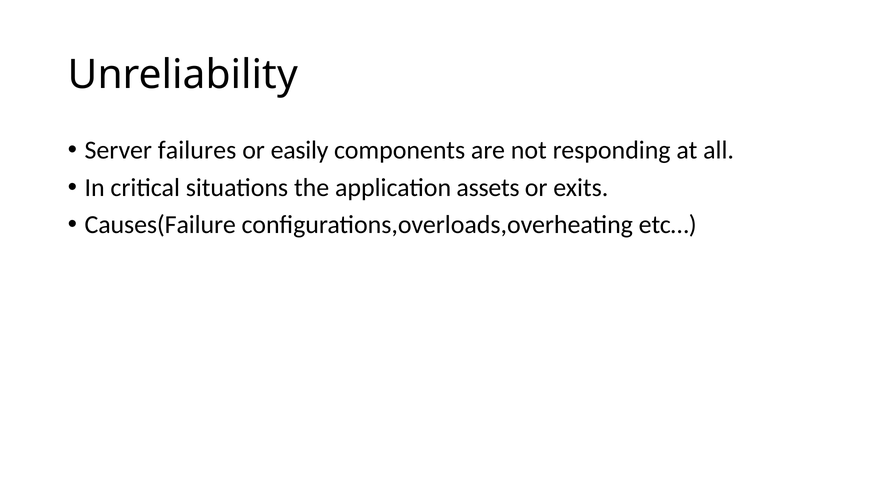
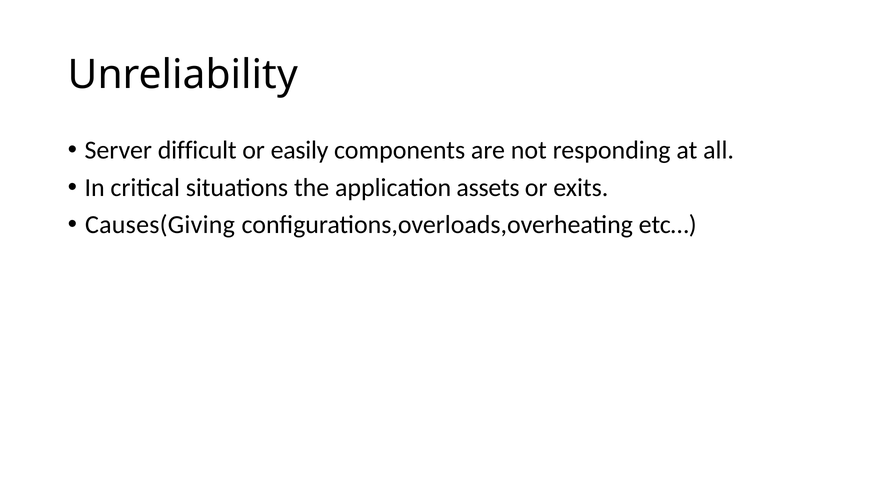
failures: failures -> difficult
Causes(Failure: Causes(Failure -> Causes(Giving
